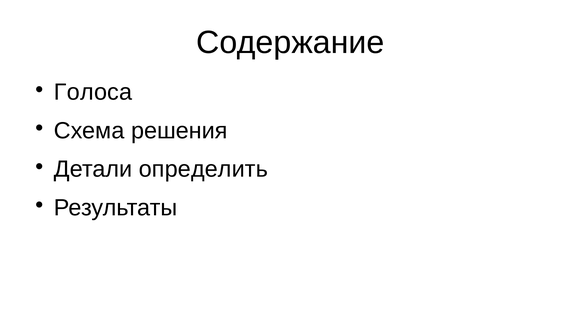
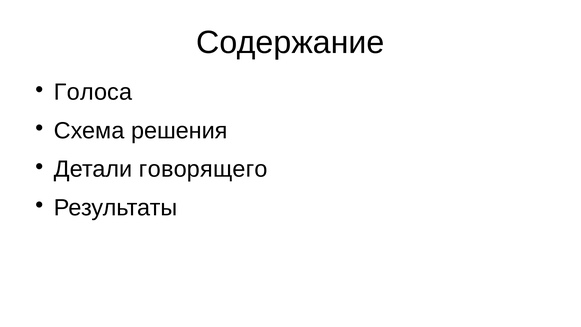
определить: определить -> говорящего
